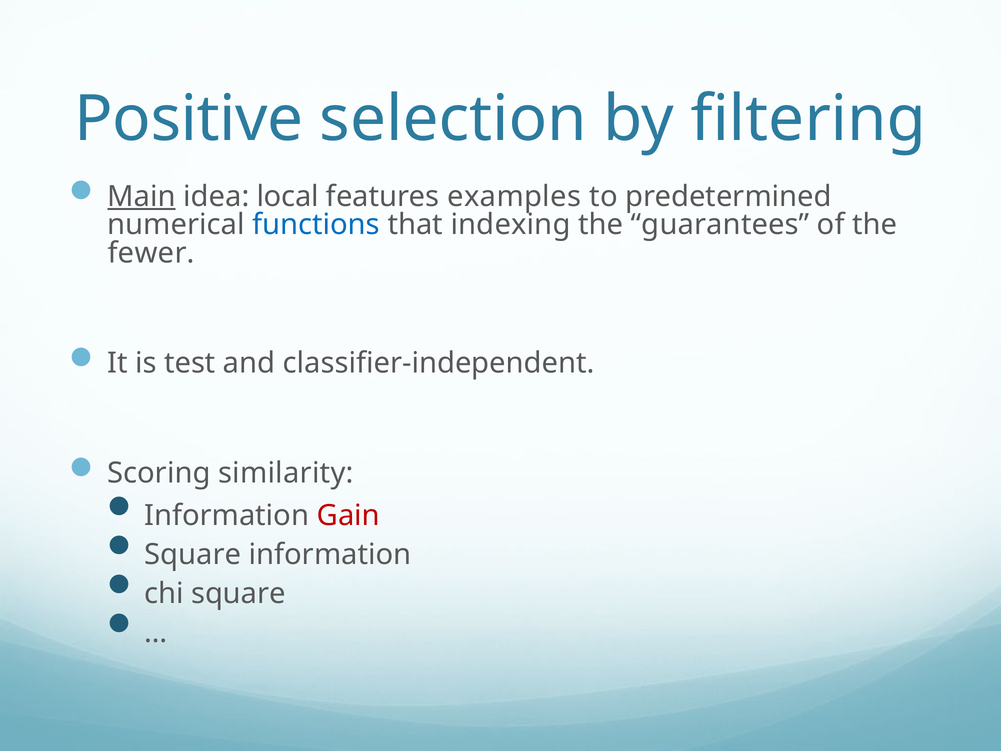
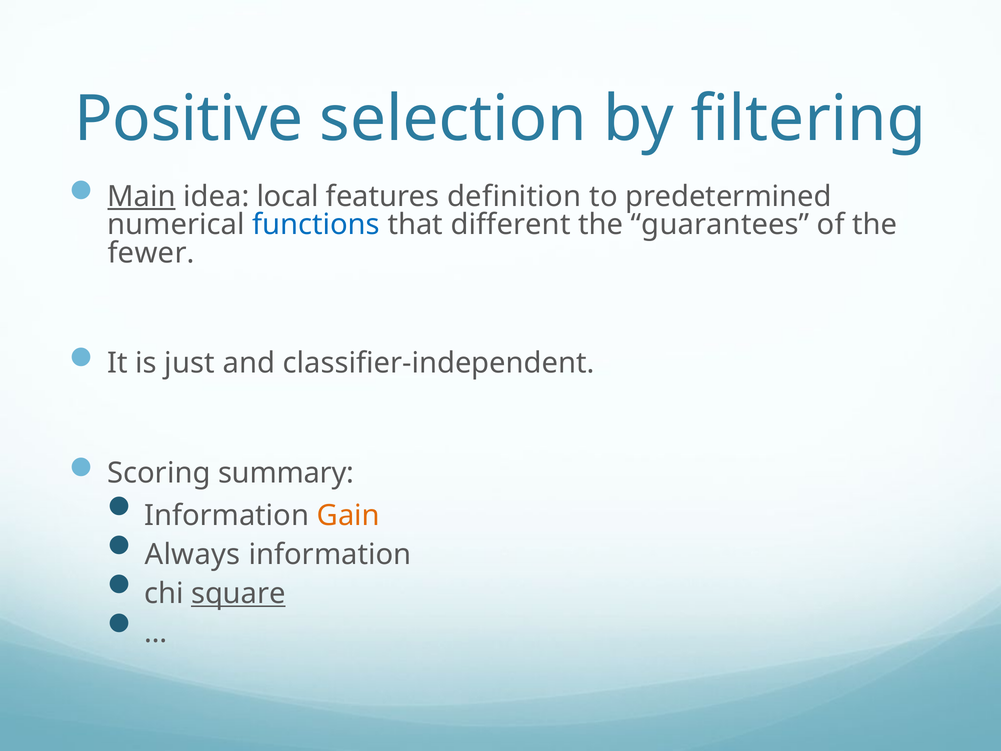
examples: examples -> definition
indexing: indexing -> different
test: test -> just
similarity: similarity -> summary
Gain colour: red -> orange
Square at (193, 554): Square -> Always
square at (238, 593) underline: none -> present
